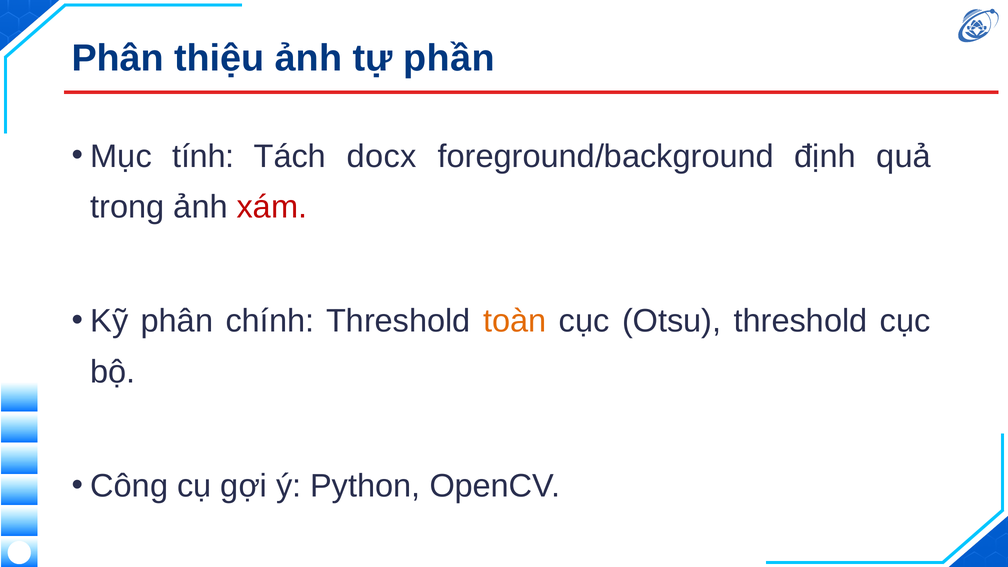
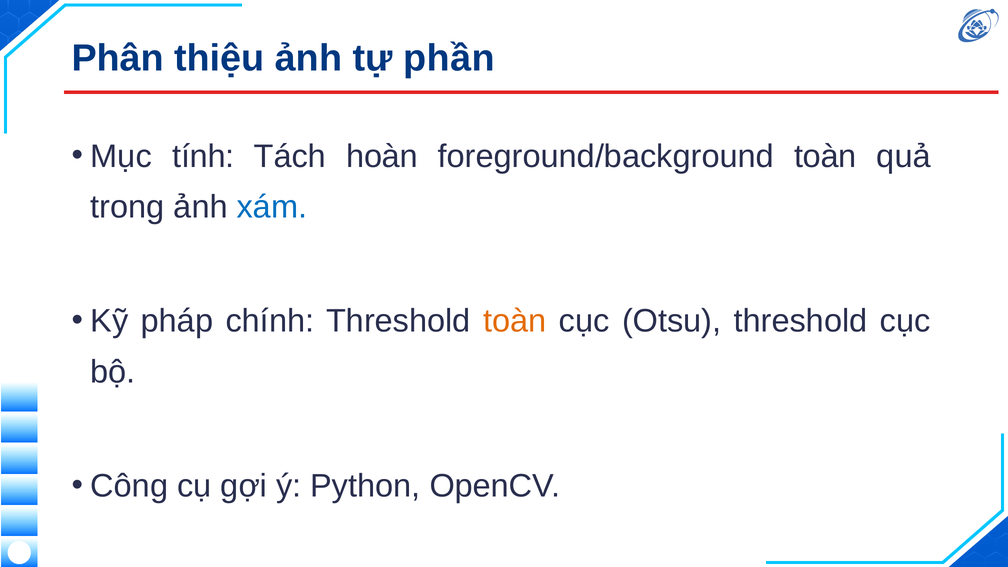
docx: docx -> hoàn
foreground/background định: định -> toàn
xám colour: red -> blue
Kỹ phân: phân -> pháp
